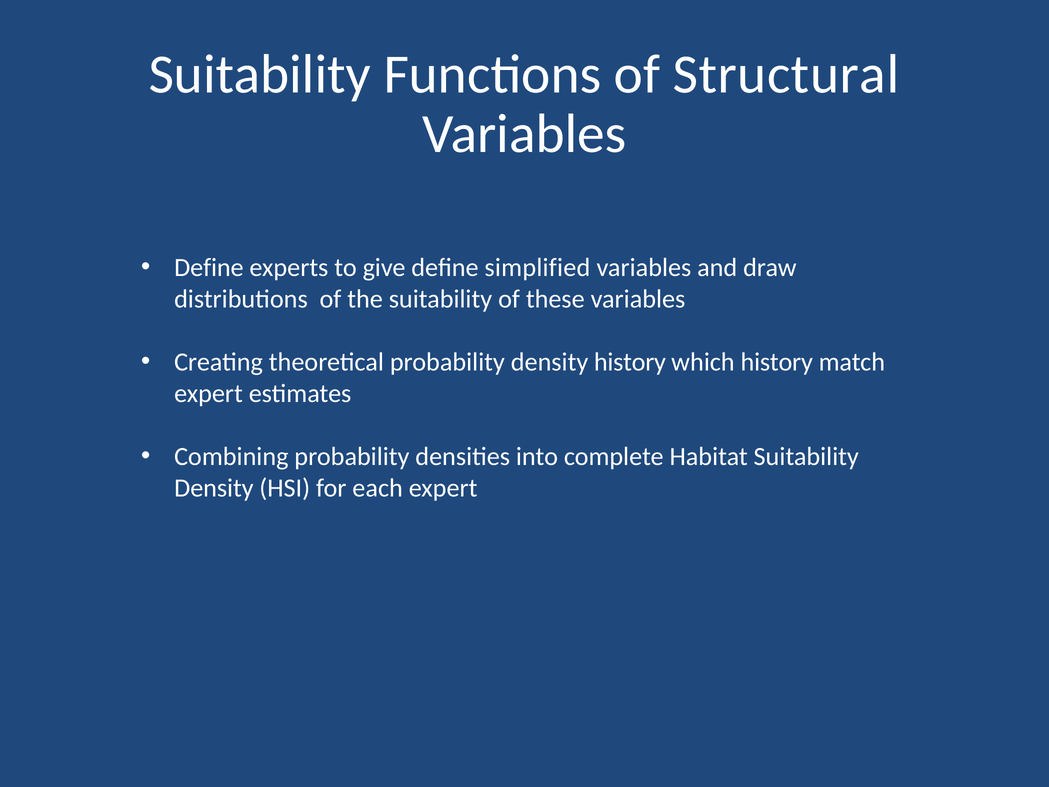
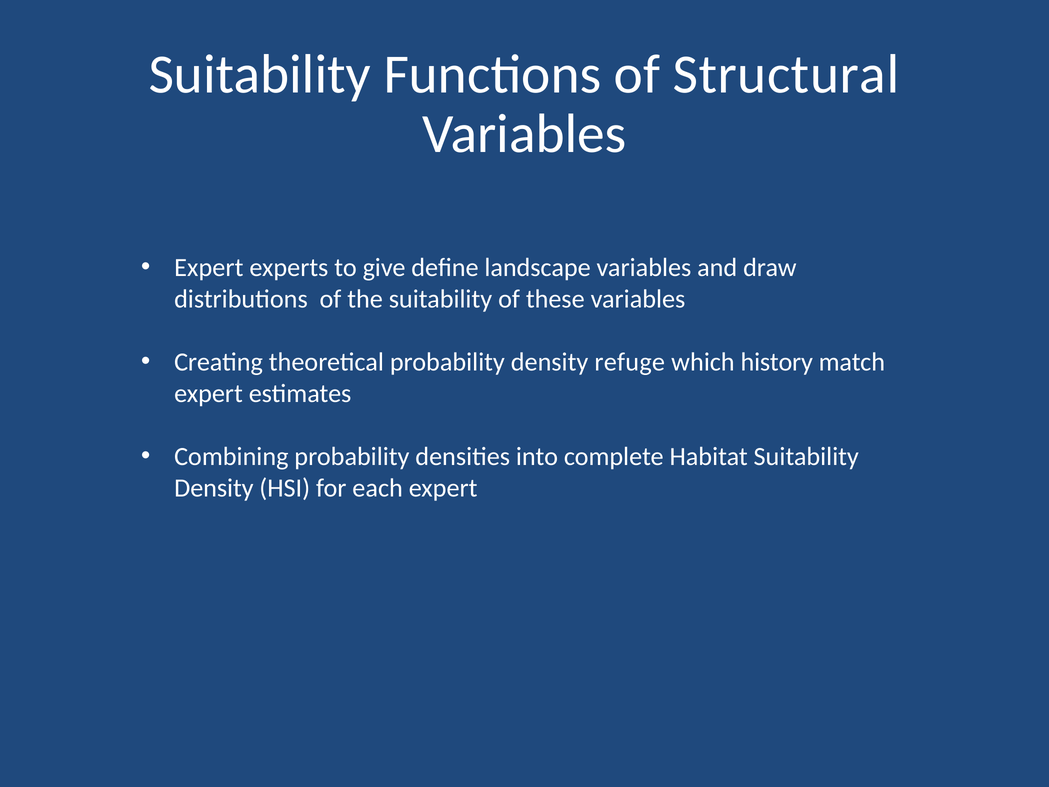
Define at (209, 267): Define -> Expert
simplified: simplified -> landscape
density history: history -> refuge
